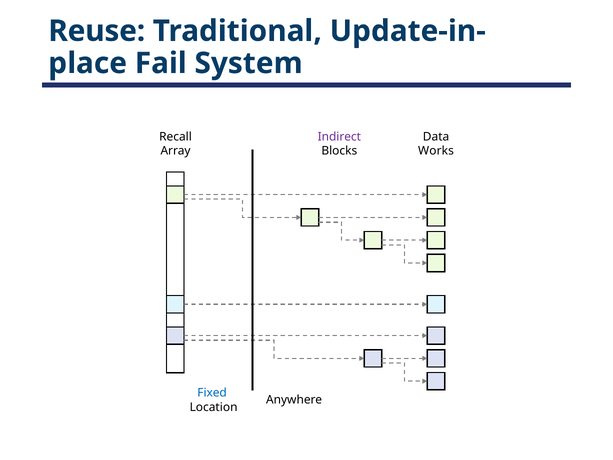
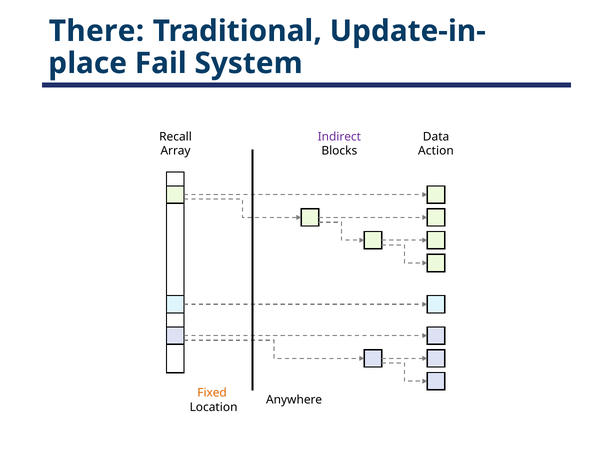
Reuse: Reuse -> There
Works: Works -> Action
Fixed colour: blue -> orange
